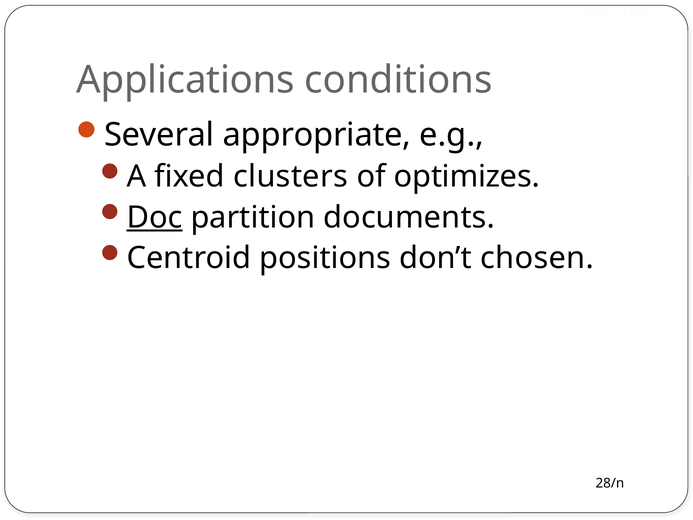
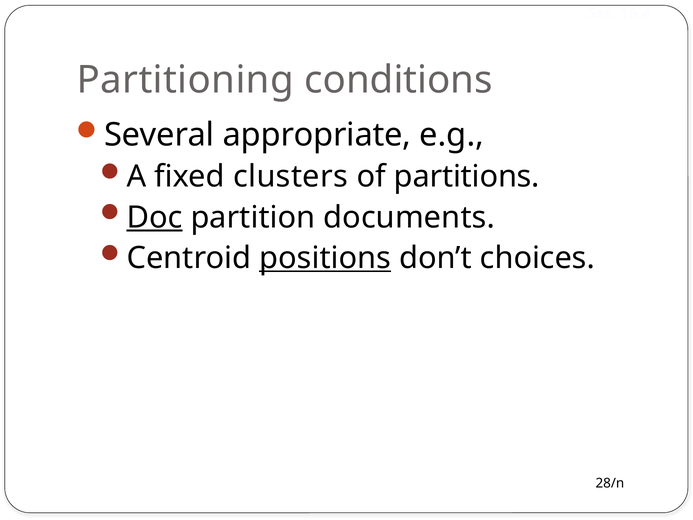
Applications: Applications -> Partitioning
optimizes: optimizes -> partitions
positions underline: none -> present
chosen: chosen -> choices
